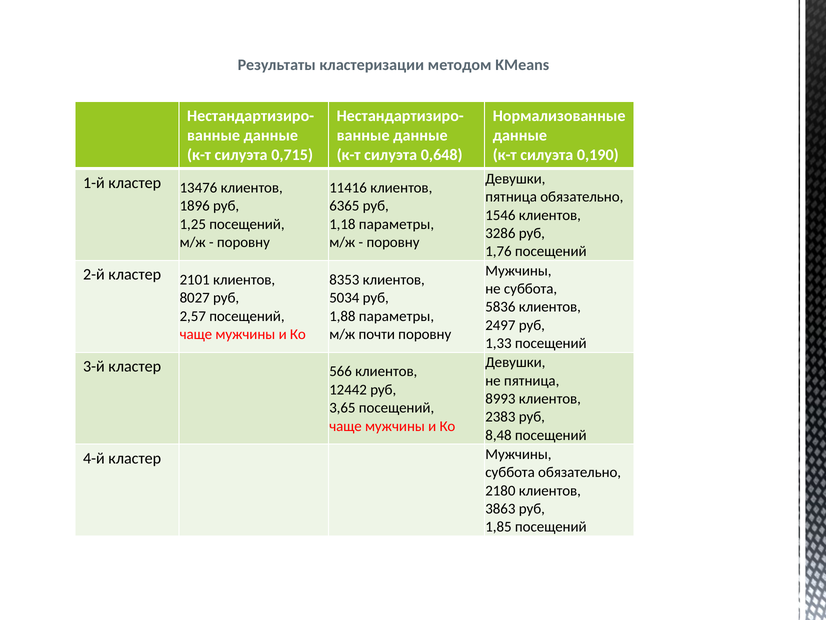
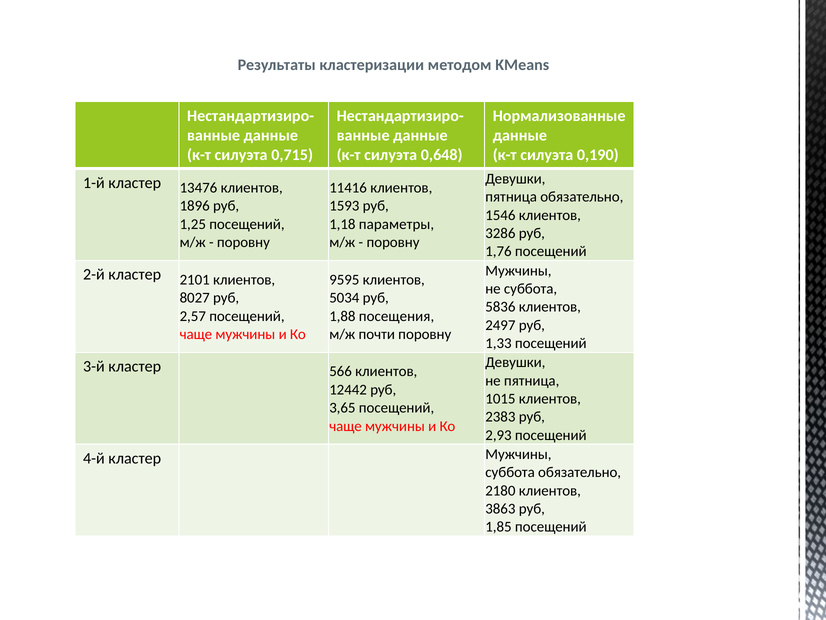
6365: 6365 -> 1593
8353: 8353 -> 9595
1,88 параметры: параметры -> посещения
8993: 8993 -> 1015
8,48: 8,48 -> 2,93
